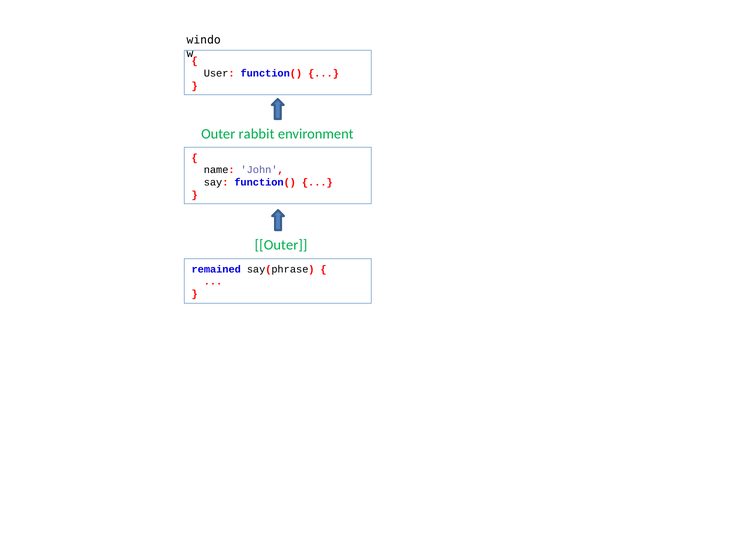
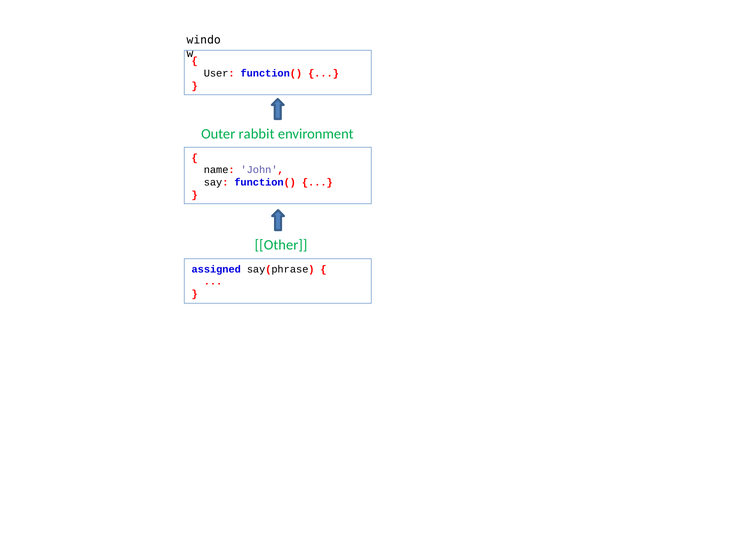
Outer at (281, 245): Outer -> Other
remained: remained -> assigned
